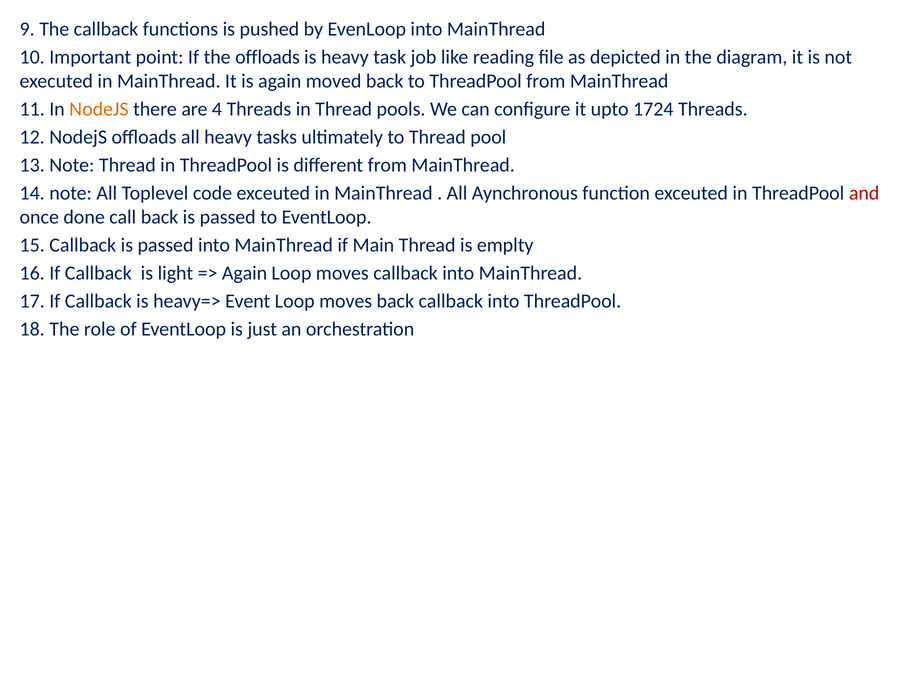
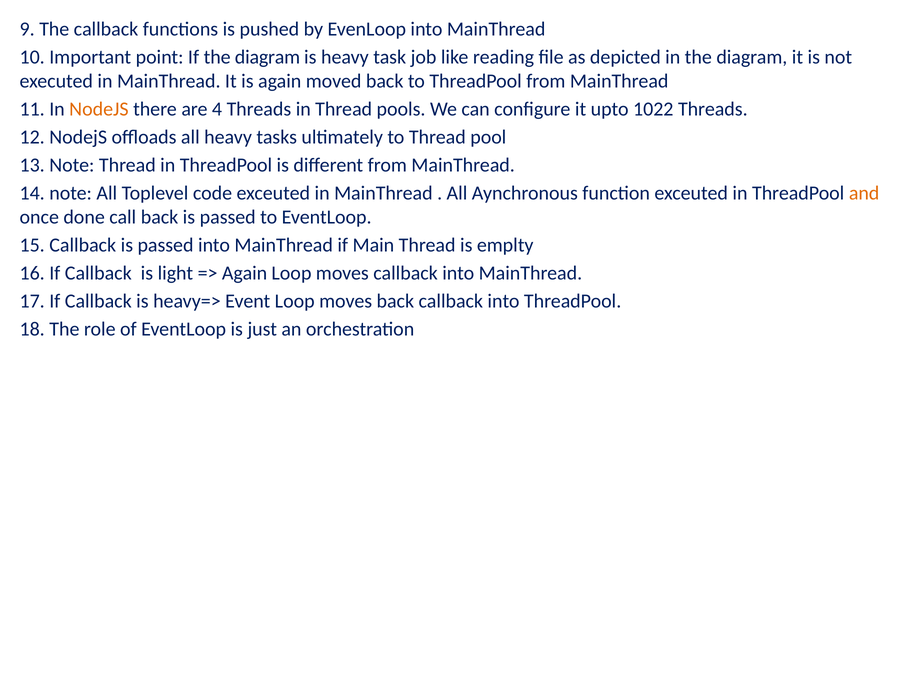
If the offloads: offloads -> diagram
1724: 1724 -> 1022
and colour: red -> orange
